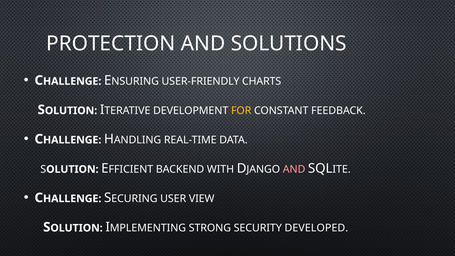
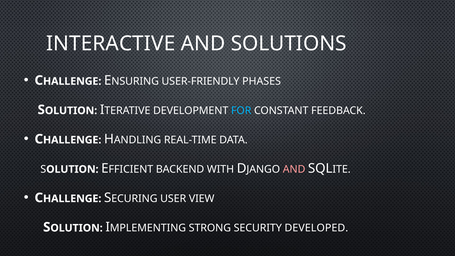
PROTECTION: PROTECTION -> INTERACTIVE
CHARTS: CHARTS -> PHASES
FOR colour: yellow -> light blue
